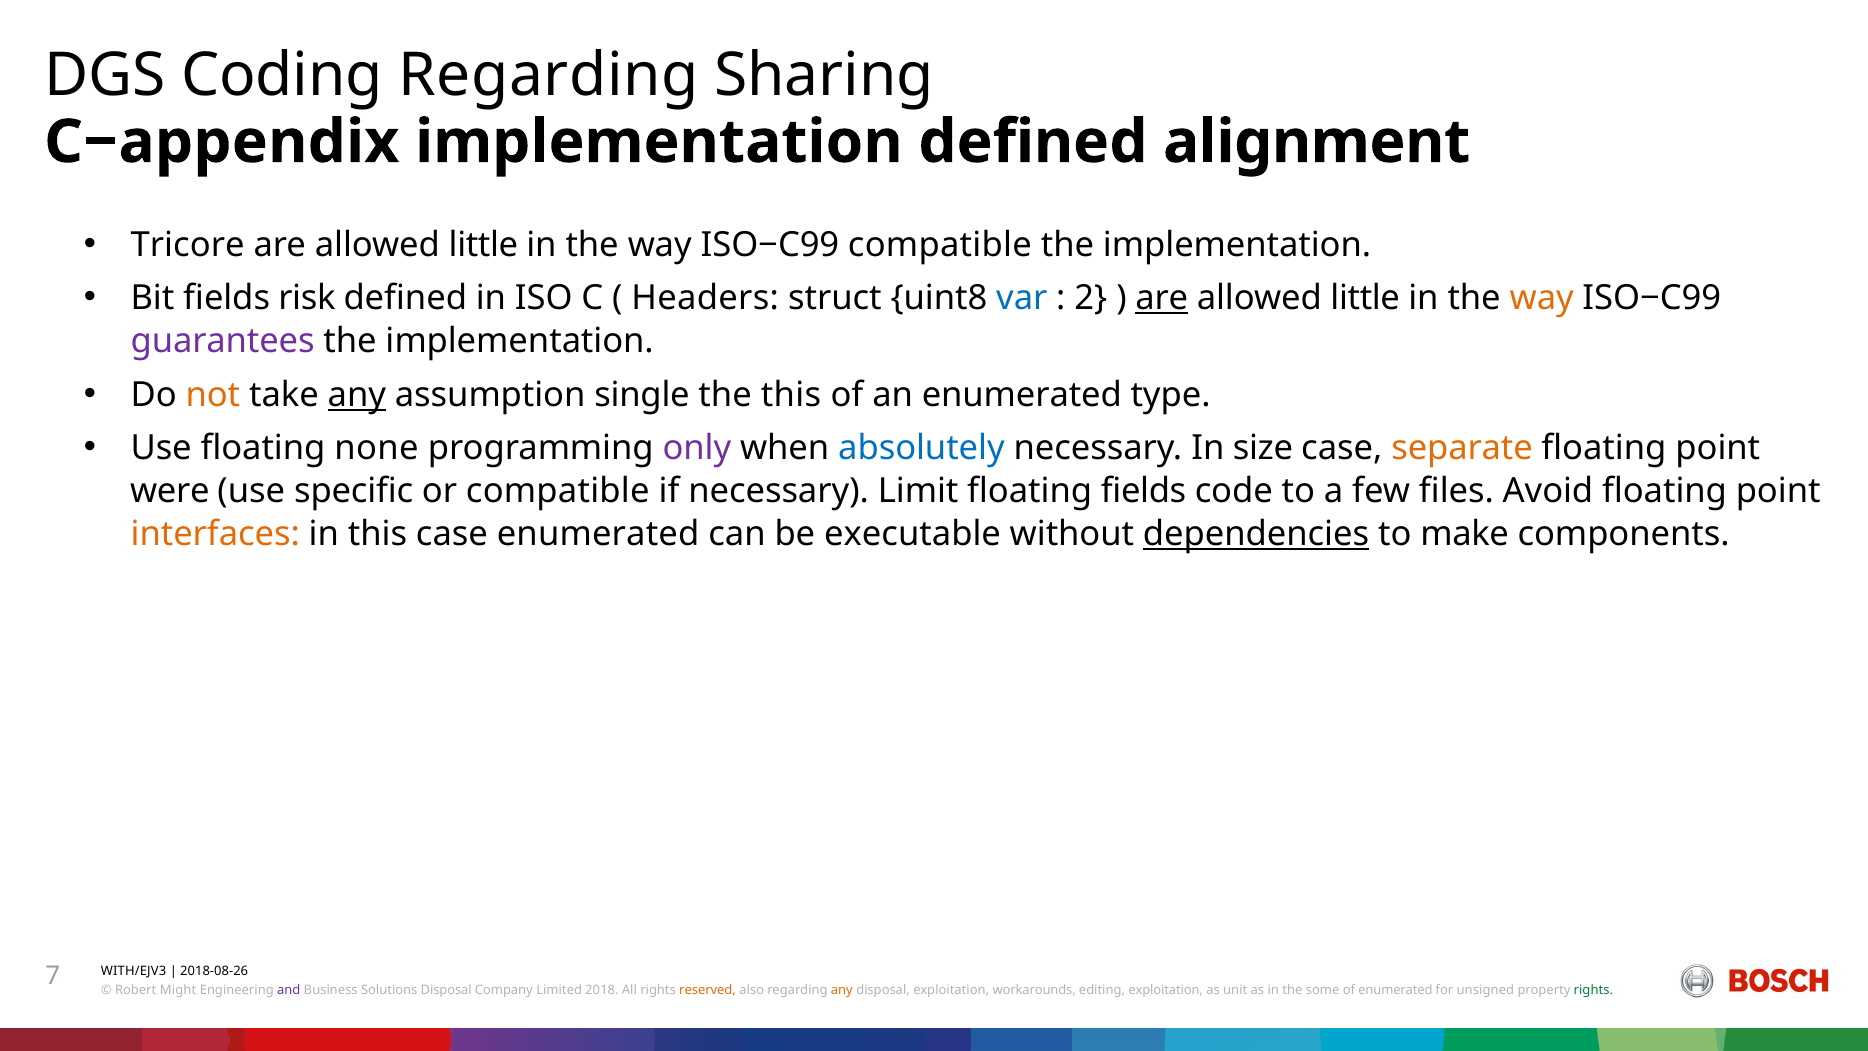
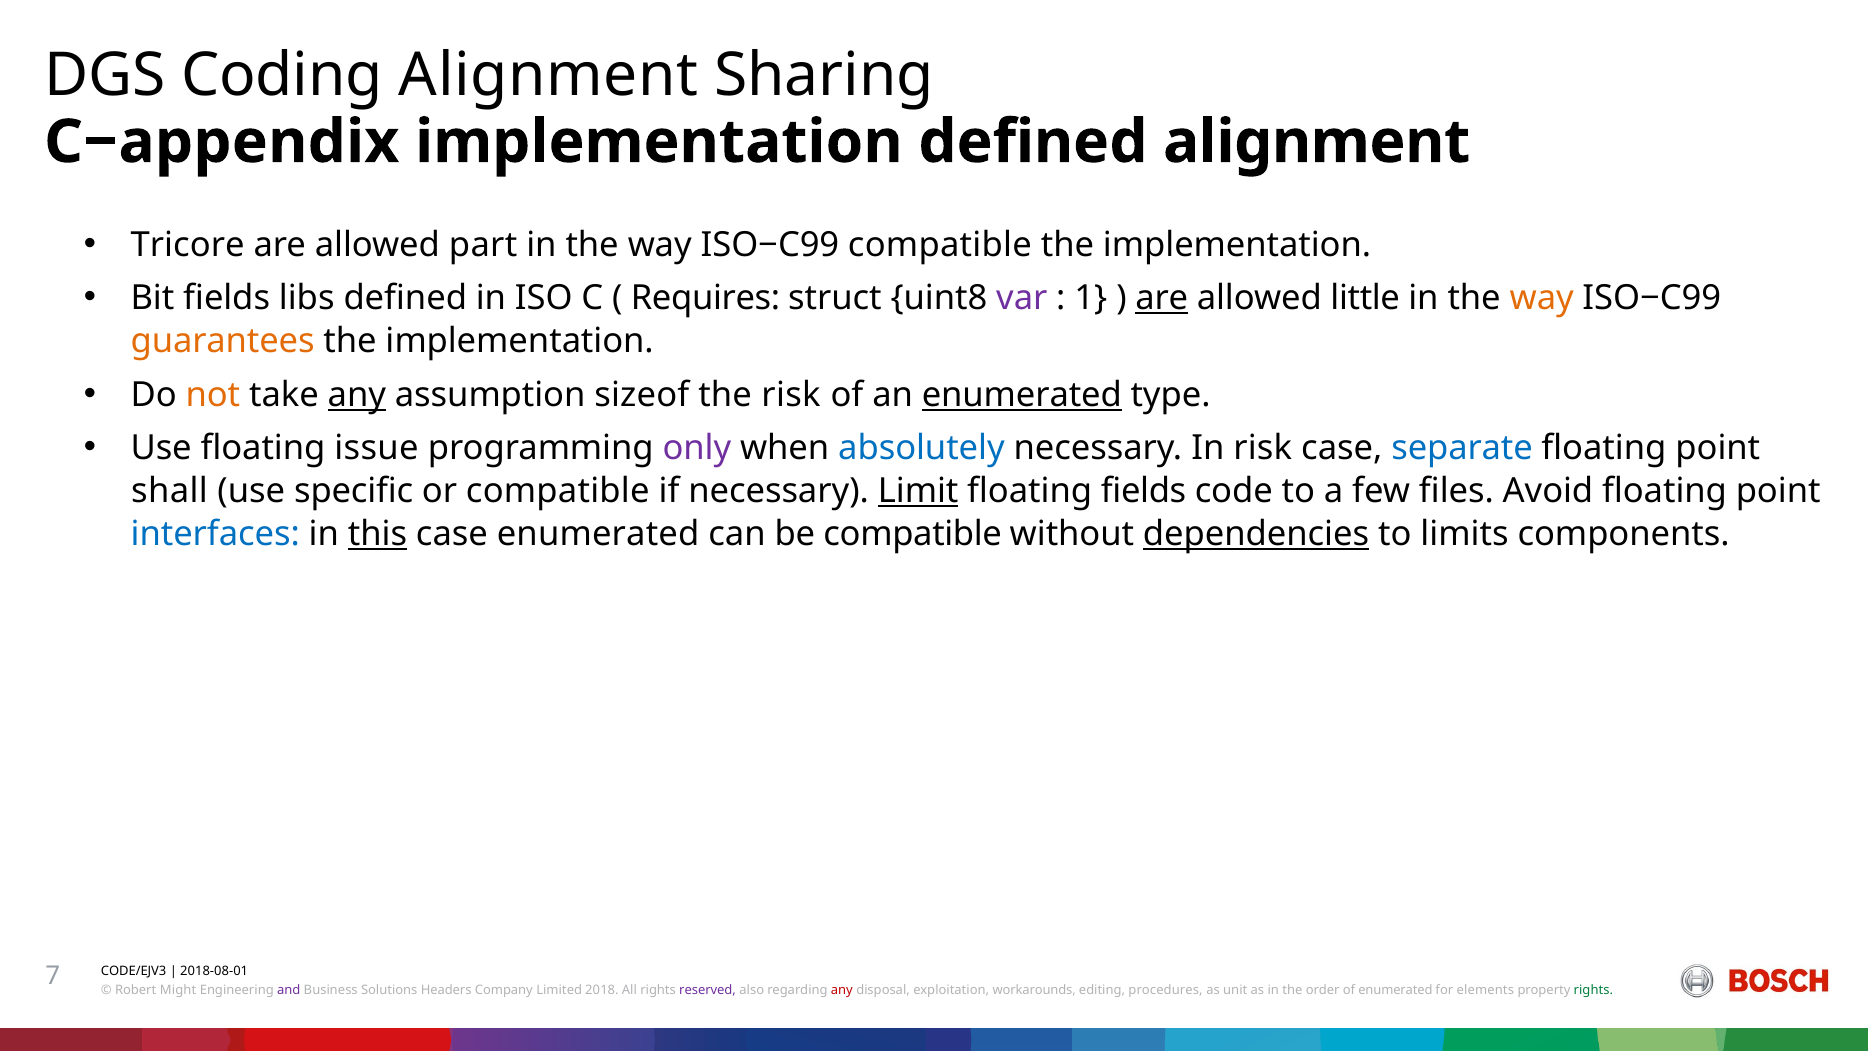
Coding Regarding: Regarding -> Alignment
little at (483, 245): little -> part
risk: risk -> libs
Headers: Headers -> Requires
var colour: blue -> purple
2: 2 -> 1
guarantees colour: purple -> orange
single: single -> sizeof
the this: this -> risk
enumerated at (1022, 395) underline: none -> present
none: none -> issue
In size: size -> risk
separate colour: orange -> blue
were: were -> shall
Limit underline: none -> present
interfaces colour: orange -> blue
this at (378, 534) underline: none -> present
be executable: executable -> compatible
make: make -> limits
WITH/EJV3: WITH/EJV3 -> CODE/EJV3
2018-08-26: 2018-08-26 -> 2018-08-01
Solutions Disposal: Disposal -> Headers
reserved colour: orange -> purple
any at (842, 990) colour: orange -> red
editing exploitation: exploitation -> procedures
some: some -> order
unsigned: unsigned -> elements
